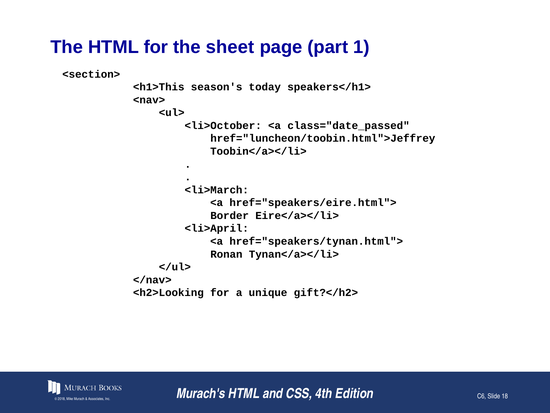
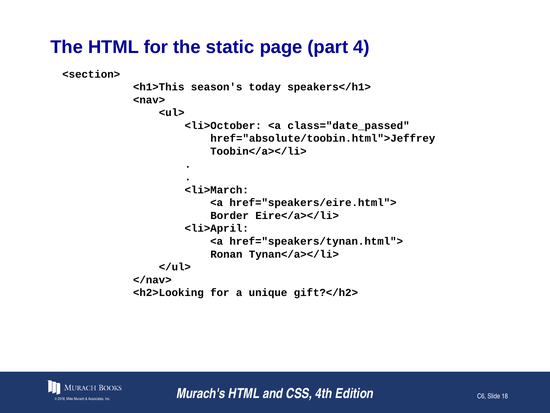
sheet: sheet -> static
1: 1 -> 4
href="luncheon/toobin.html">Jeffrey: href="luncheon/toobin.html">Jeffrey -> href="absolute/toobin.html">Jeffrey
